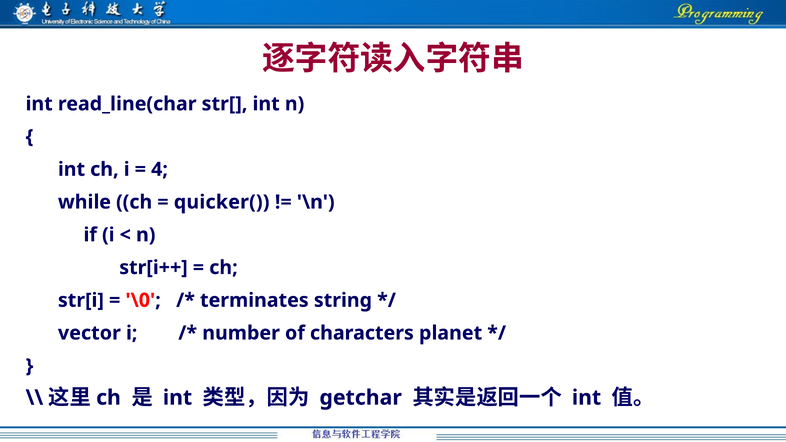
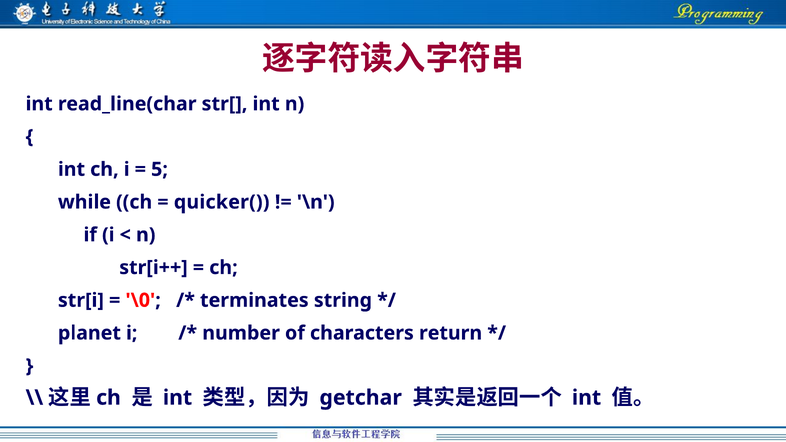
4: 4 -> 5
vector: vector -> planet
planet: planet -> return
